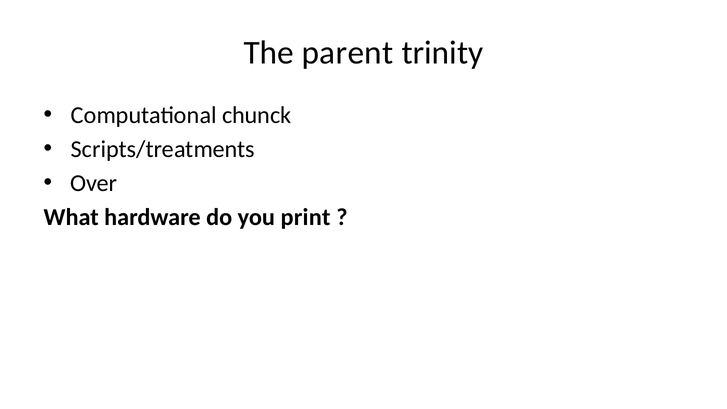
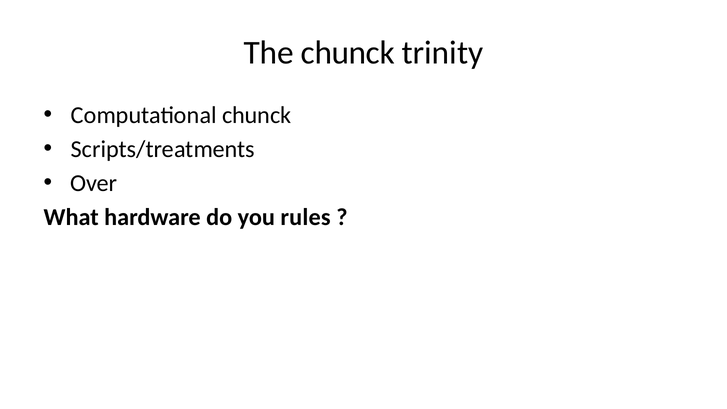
The parent: parent -> chunck
print: print -> rules
